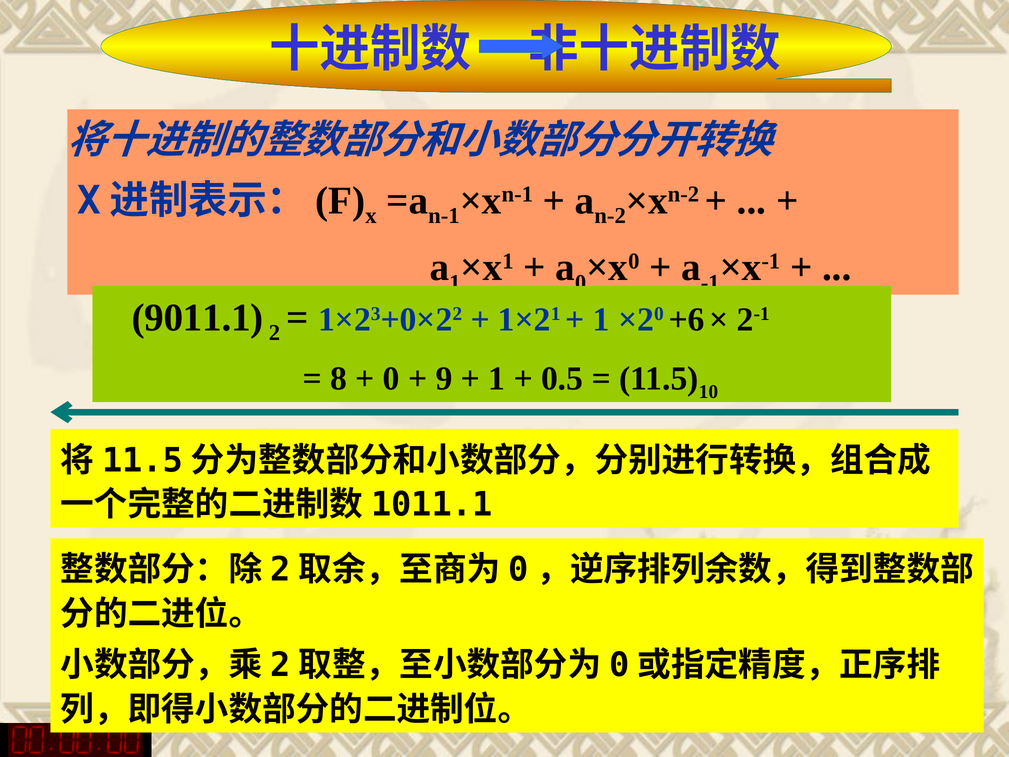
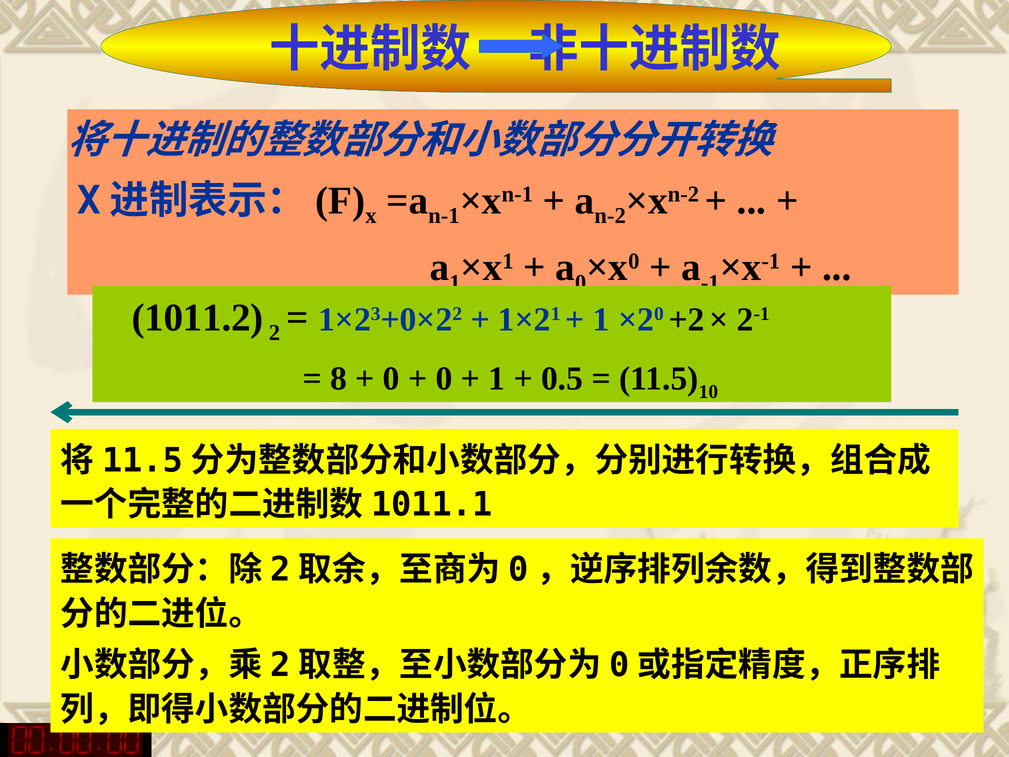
9011.1: 9011.1 -> 1011.2
+6: +6 -> +2
9 at (444, 379): 9 -> 0
